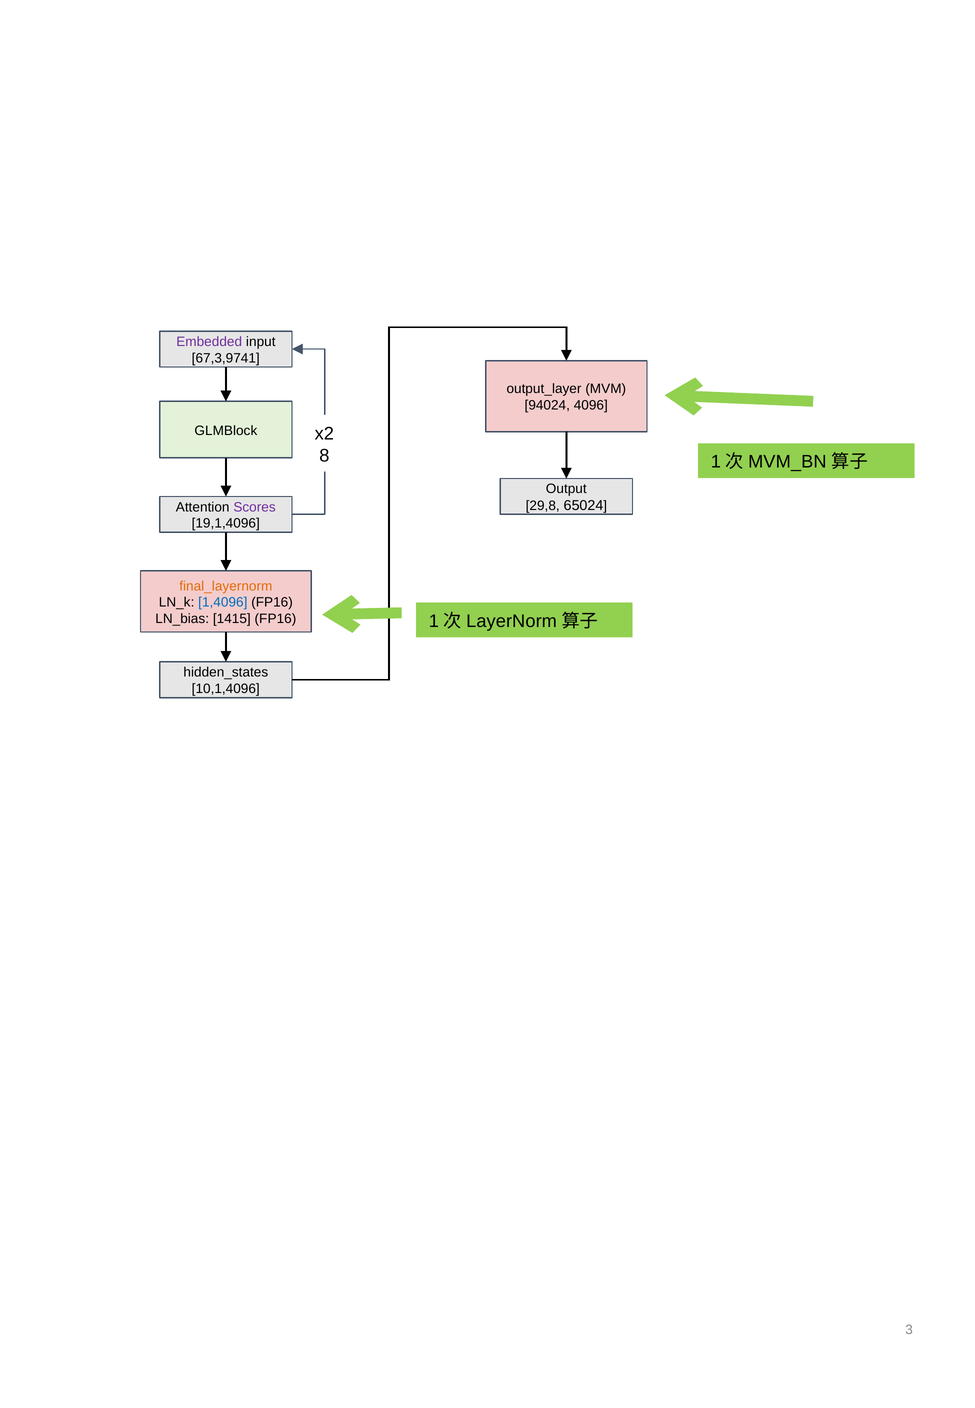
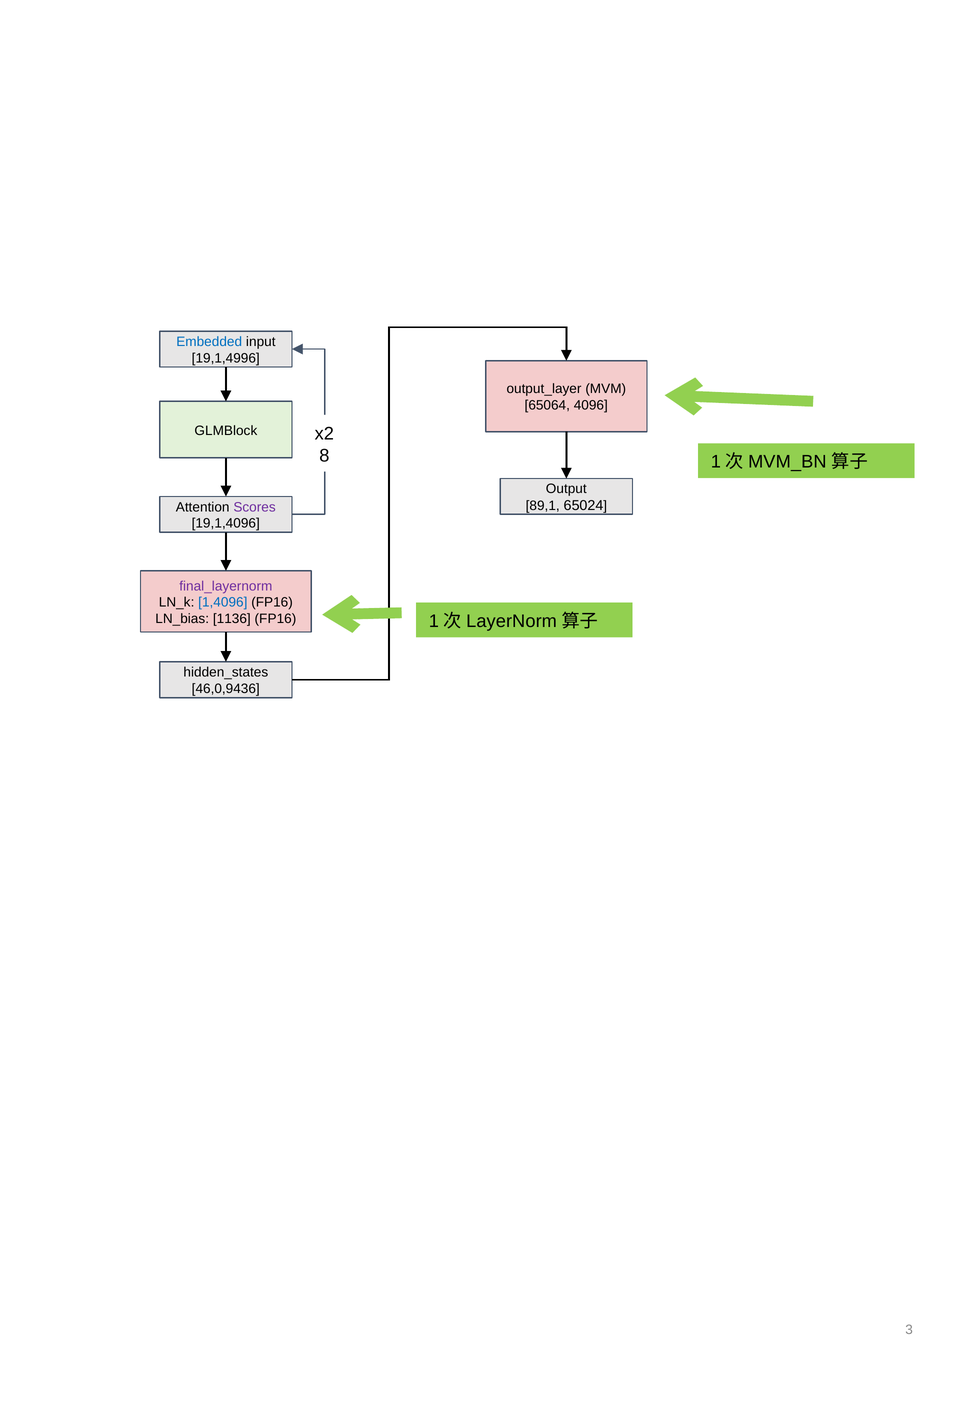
Embedded colour: purple -> blue
67,3,9741: 67,3,9741 -> 19,1,4996
94024: 94024 -> 65064
29,8: 29,8 -> 89,1
final_layernorm colour: orange -> purple
1415: 1415 -> 1136
10,1,4096: 10,1,4096 -> 46,0,9436
